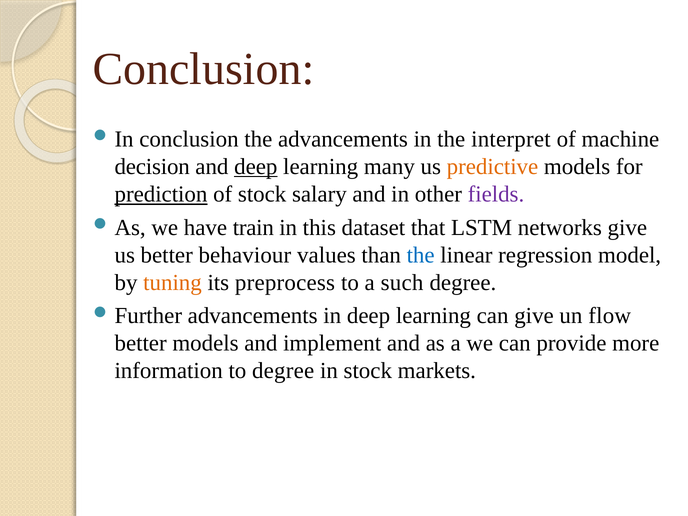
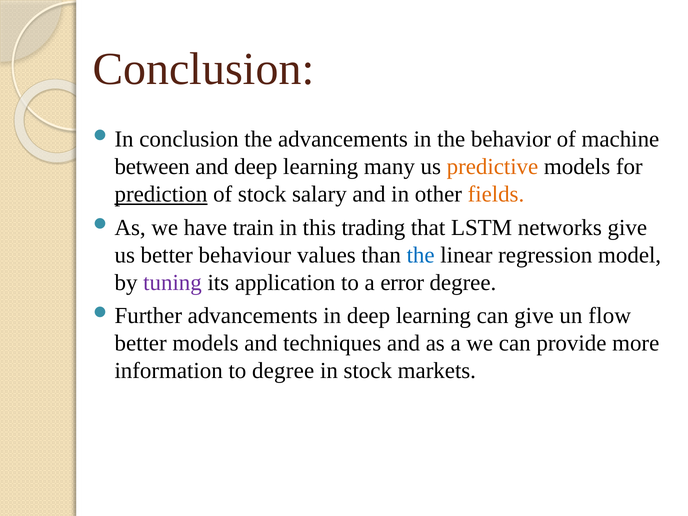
interpret: interpret -> behavior
decision: decision -> between
deep at (256, 167) underline: present -> none
fields colour: purple -> orange
dataset: dataset -> trading
tuning colour: orange -> purple
preprocess: preprocess -> application
such: such -> error
implement: implement -> techniques
